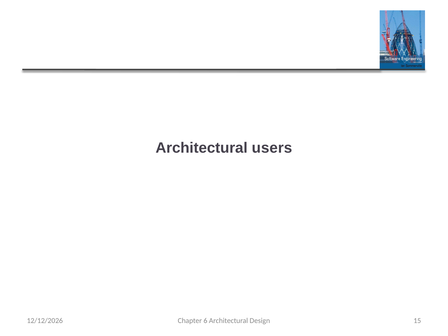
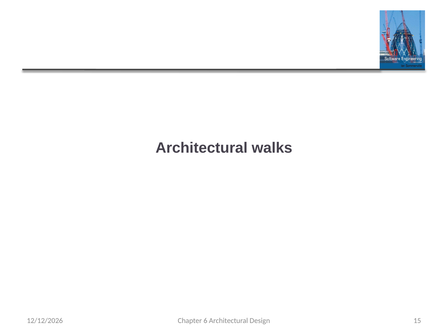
users: users -> walks
